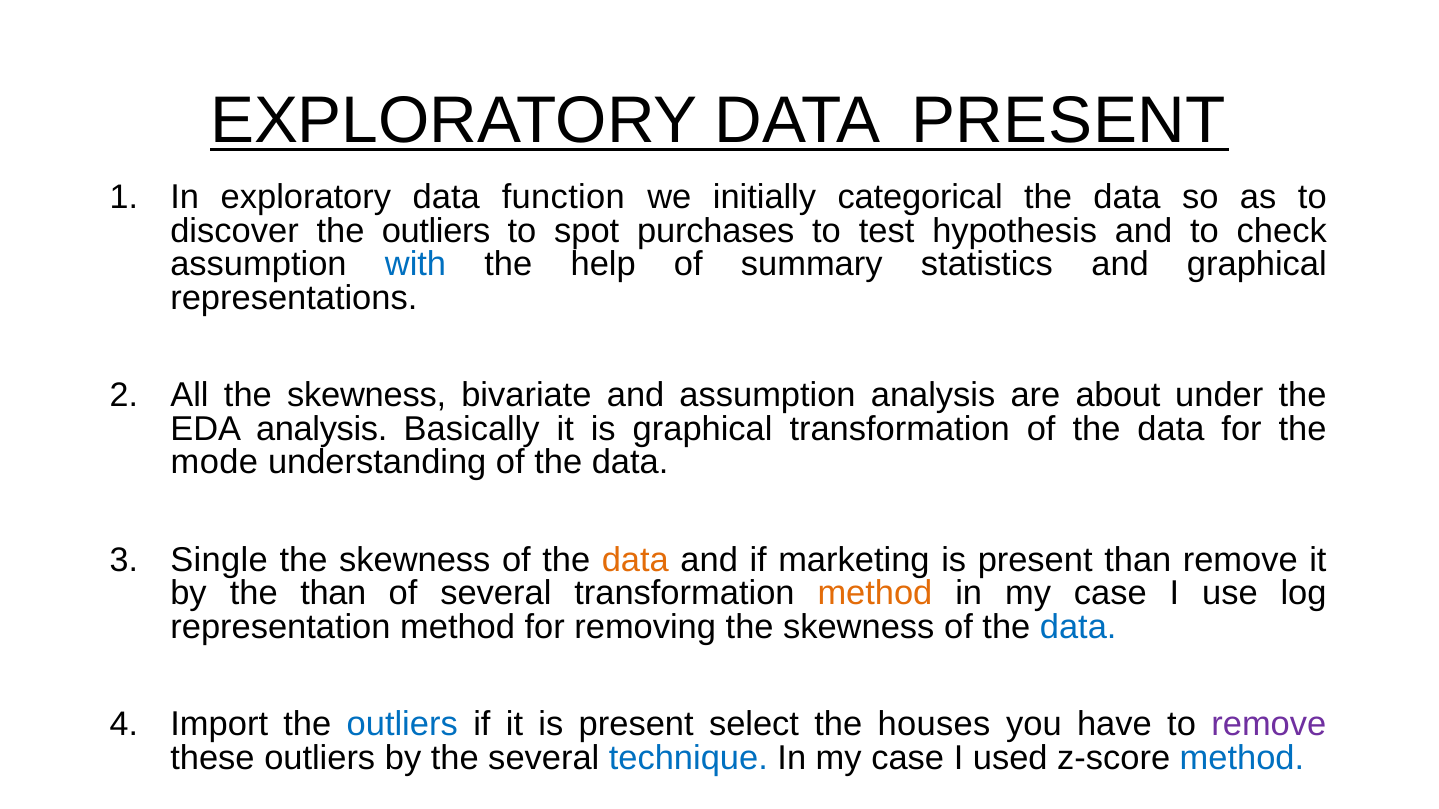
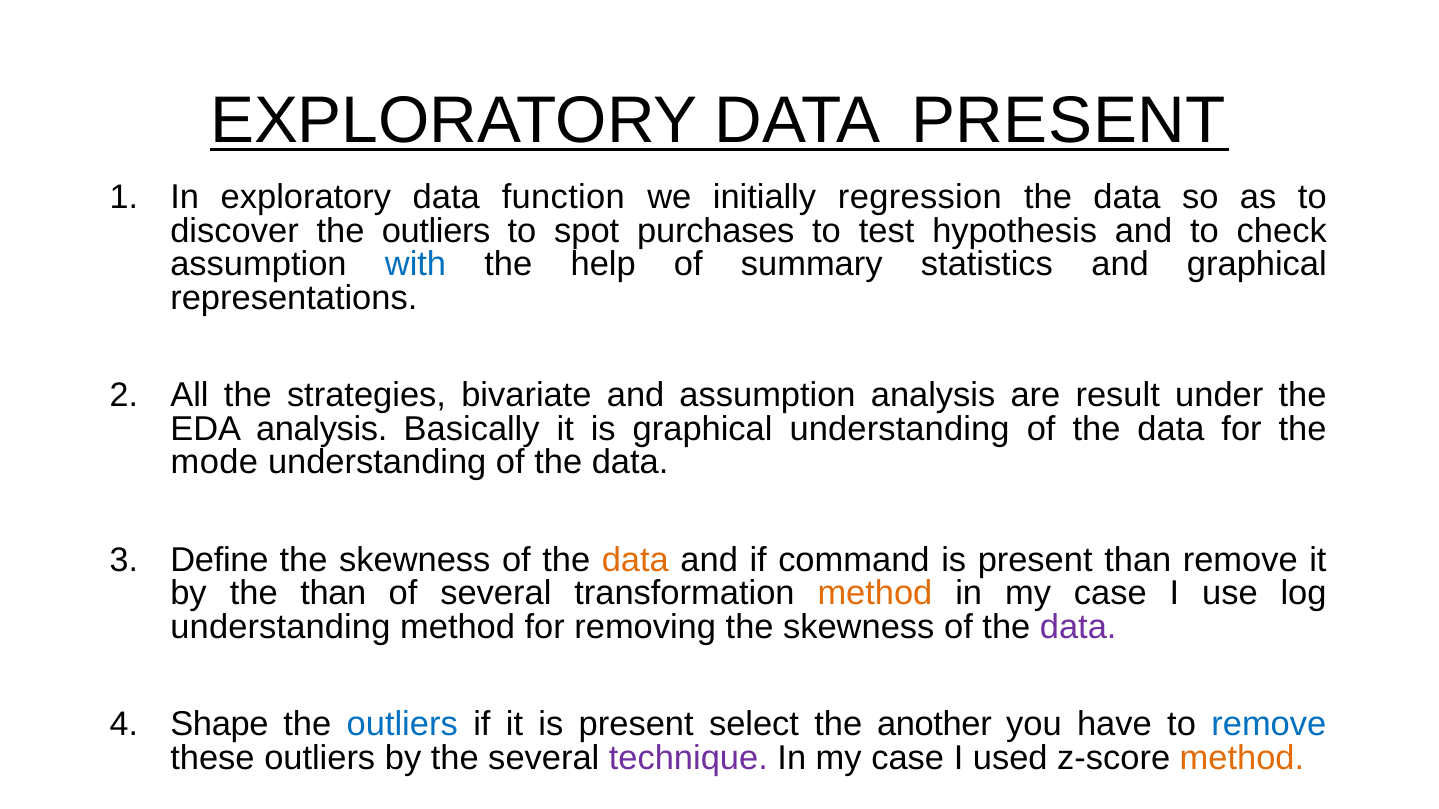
categorical: categorical -> regression
All the skewness: skewness -> strategies
about: about -> result
graphical transformation: transformation -> understanding
Single: Single -> Define
marketing: marketing -> command
representation at (280, 627): representation -> understanding
data at (1078, 627) colour: blue -> purple
Import: Import -> Shape
houses: houses -> another
remove at (1269, 725) colour: purple -> blue
technique colour: blue -> purple
method at (1242, 758) colour: blue -> orange
